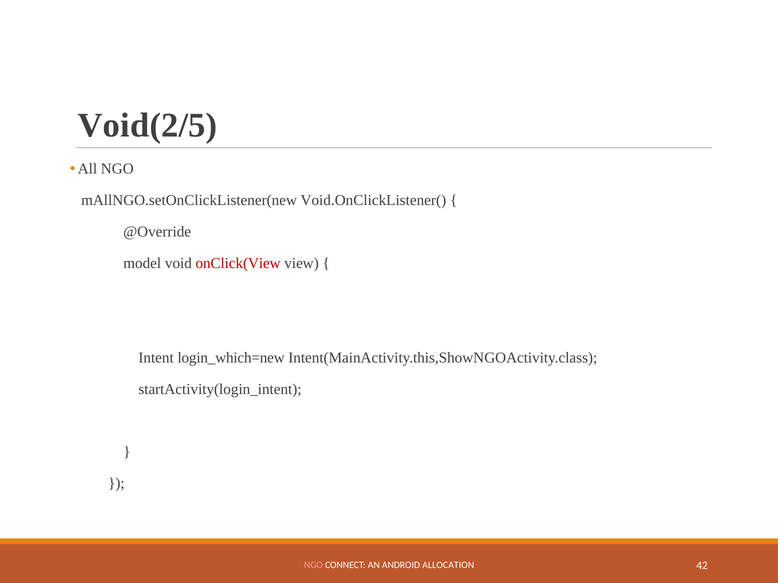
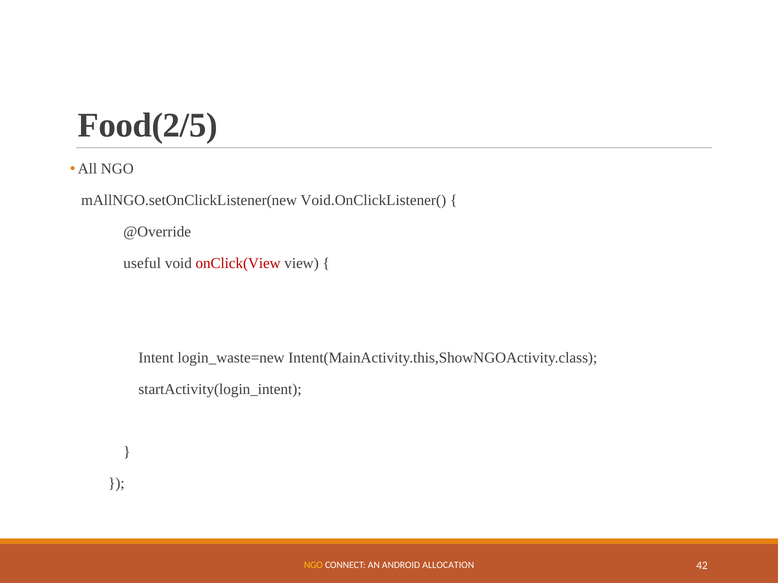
Void(2/5: Void(2/5 -> Food(2/5
model: model -> useful
login_which=new: login_which=new -> login_waste=new
NGO at (313, 566) colour: pink -> yellow
